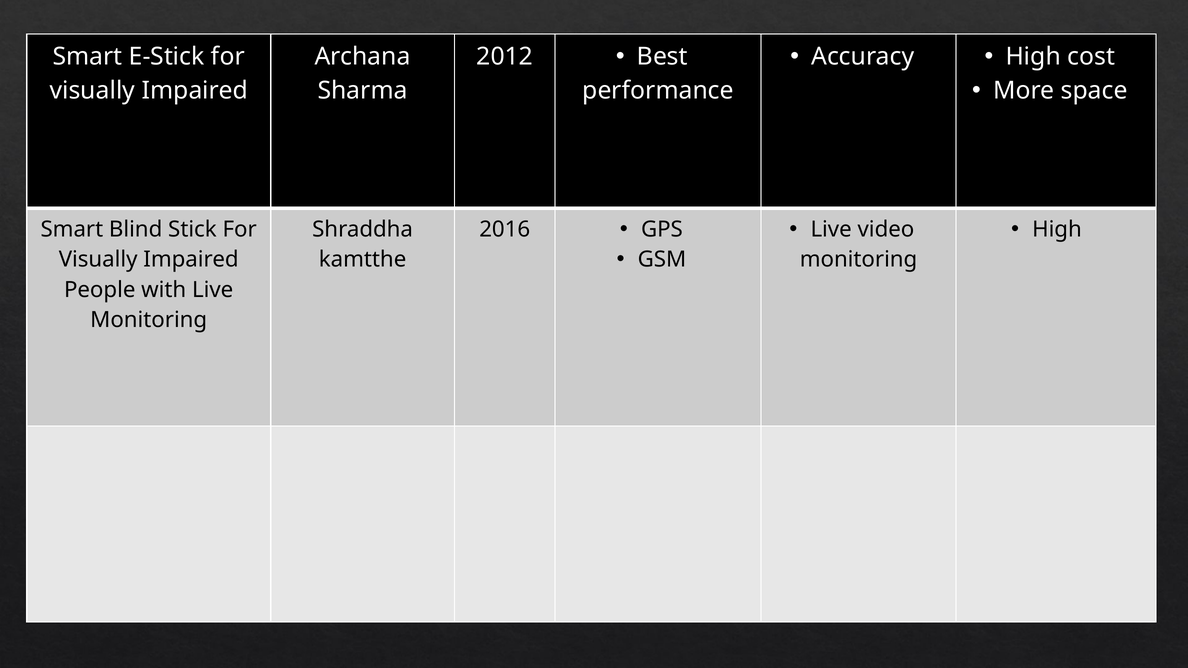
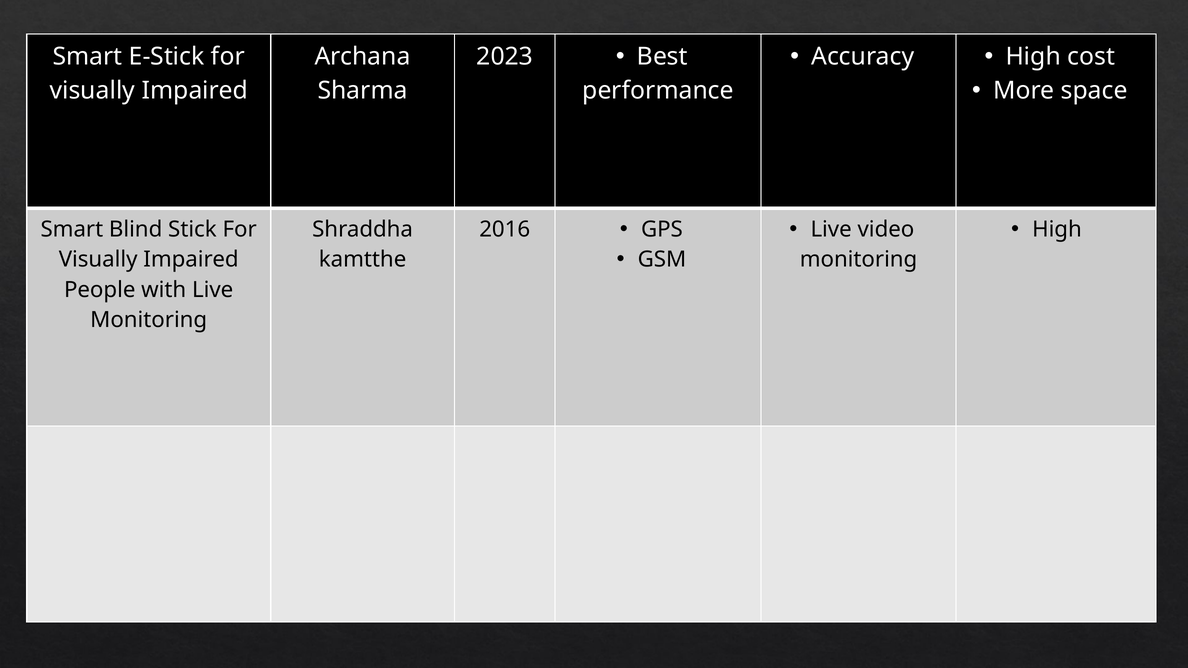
2012: 2012 -> 2023
